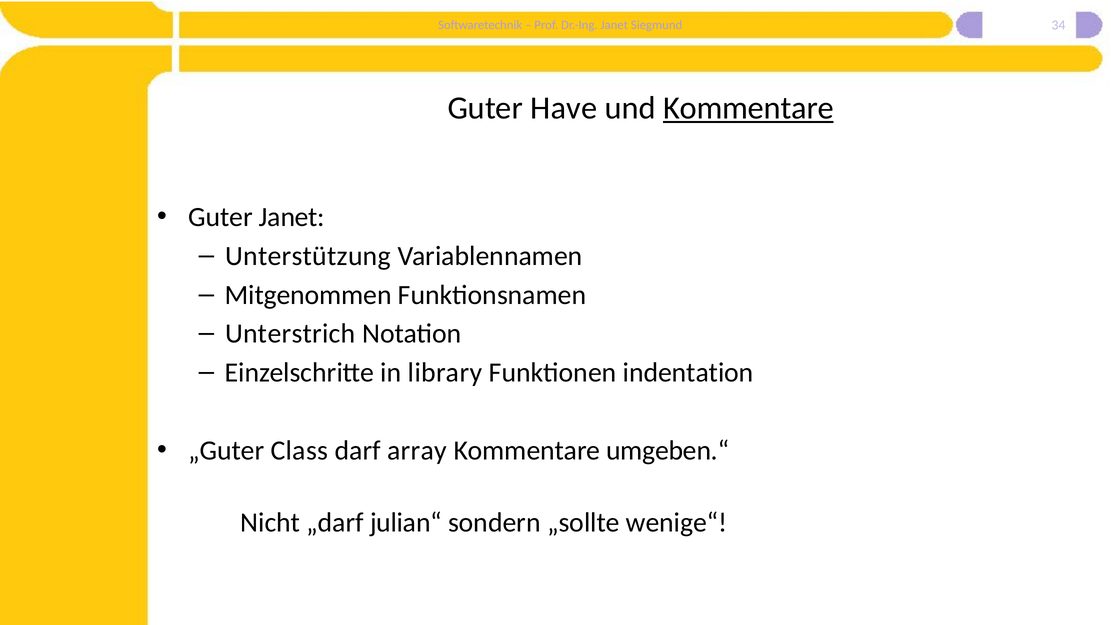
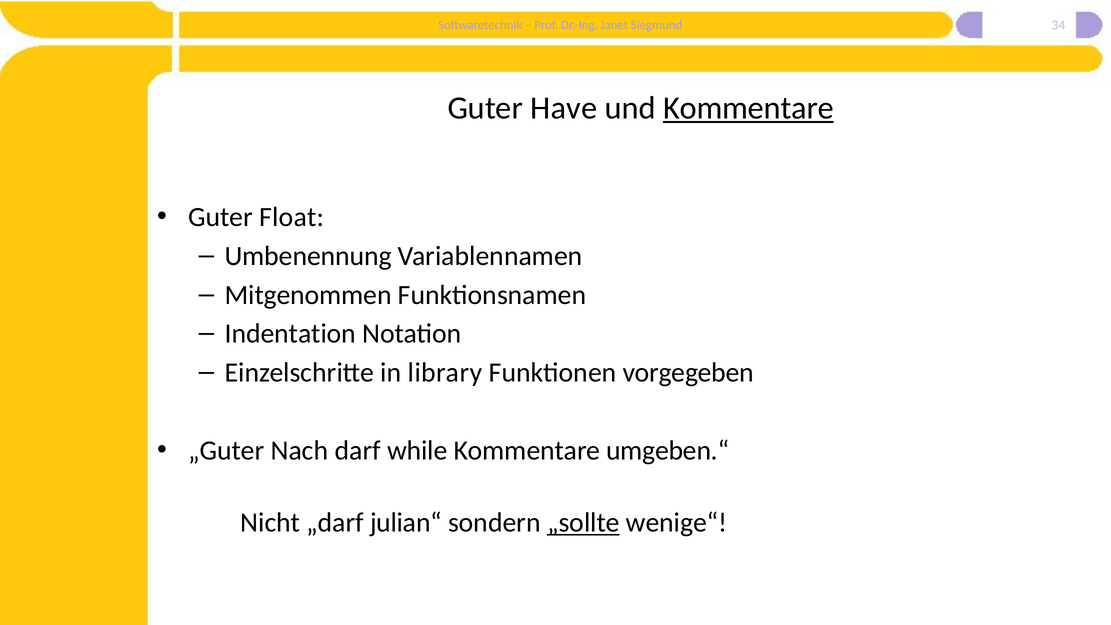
Guter Janet: Janet -> Float
Unterstützung: Unterstützung -> Umbenennung
Unterstrich: Unterstrich -> Indentation
indentation: indentation -> vorgegeben
Class: Class -> Nach
array: array -> while
„sollte underline: none -> present
